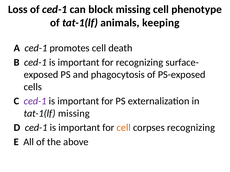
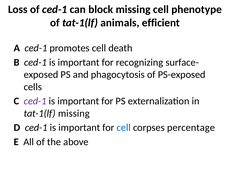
keeping: keeping -> efficient
cell at (124, 128) colour: orange -> blue
corpses recognizing: recognizing -> percentage
